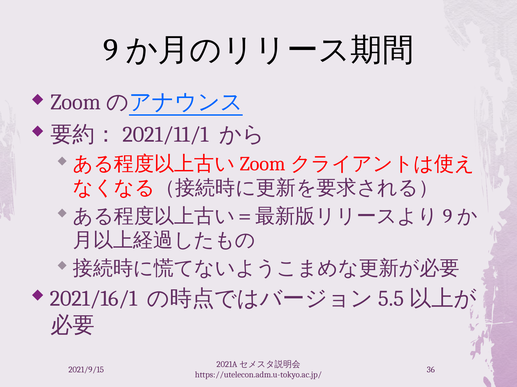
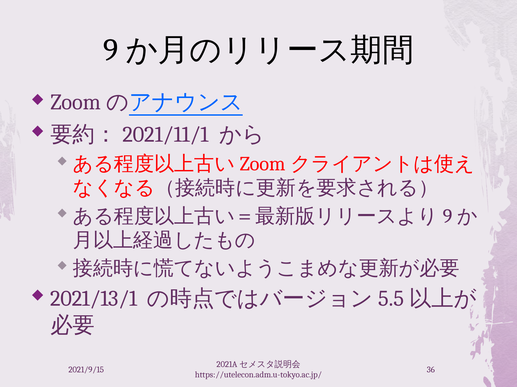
2021/16/1: 2021/16/1 -> 2021/13/1
